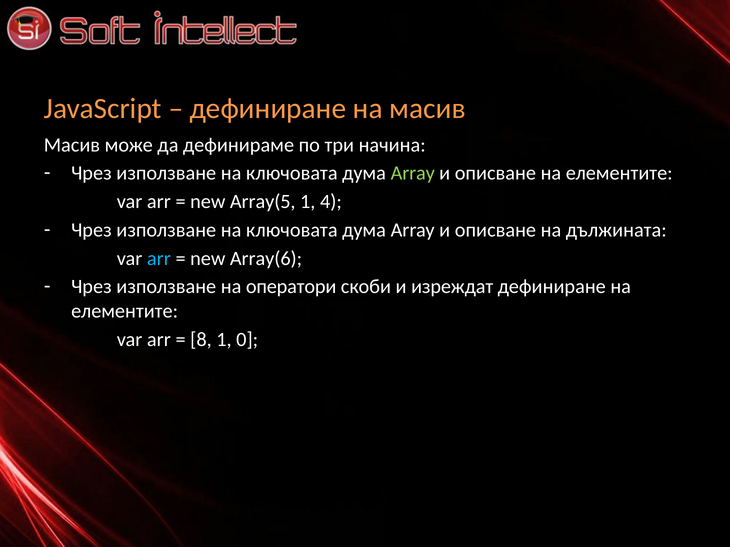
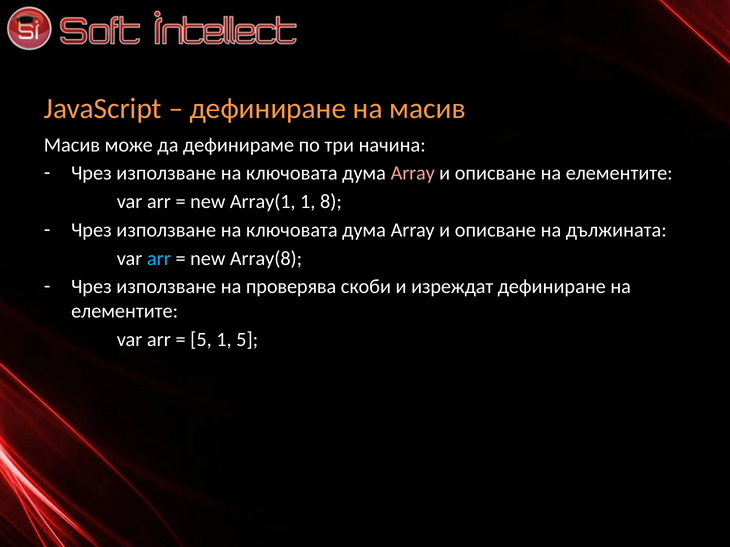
Array at (413, 173) colour: light green -> pink
Array(5: Array(5 -> Array(1
4: 4 -> 8
Array(6: Array(6 -> Array(8
оператори: оператори -> проверява
8 at (201, 340): 8 -> 5
1 0: 0 -> 5
